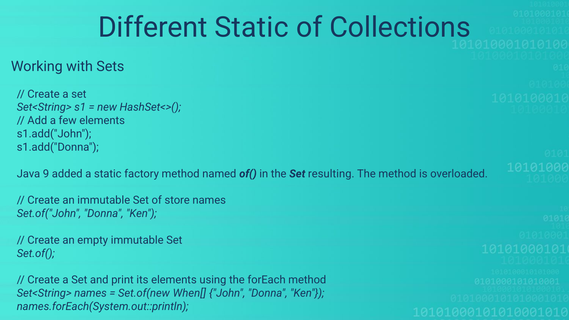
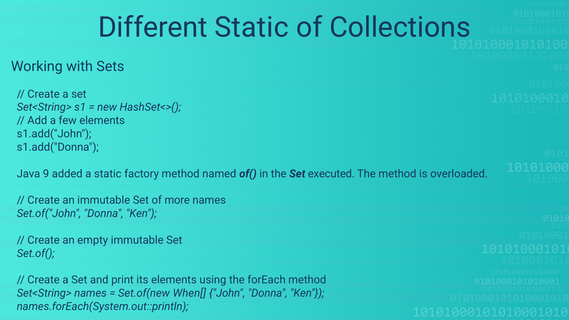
resulting: resulting -> executed
store: store -> more
